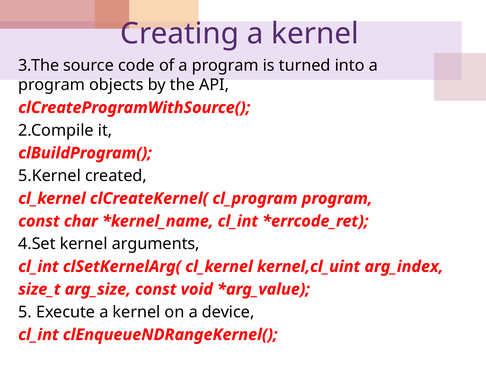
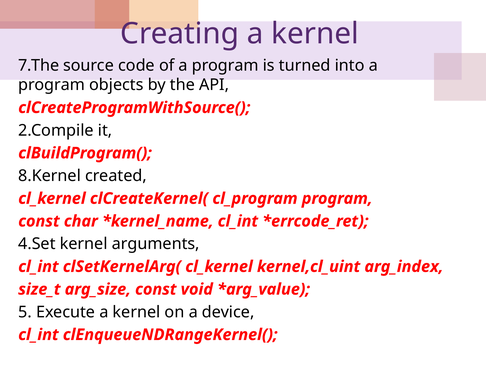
3.The: 3.The -> 7.The
5.Kernel: 5.Kernel -> 8.Kernel
